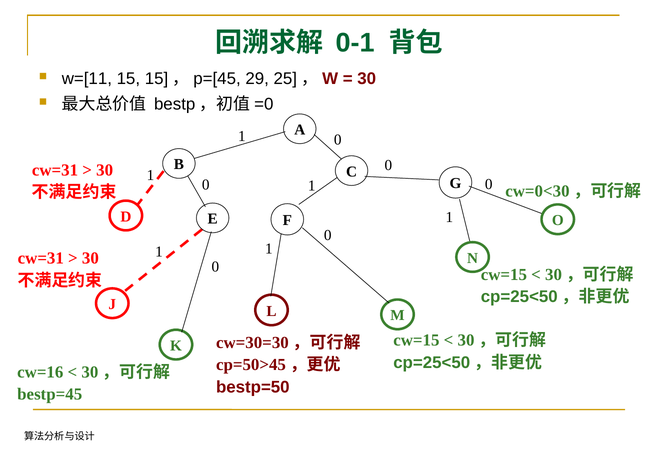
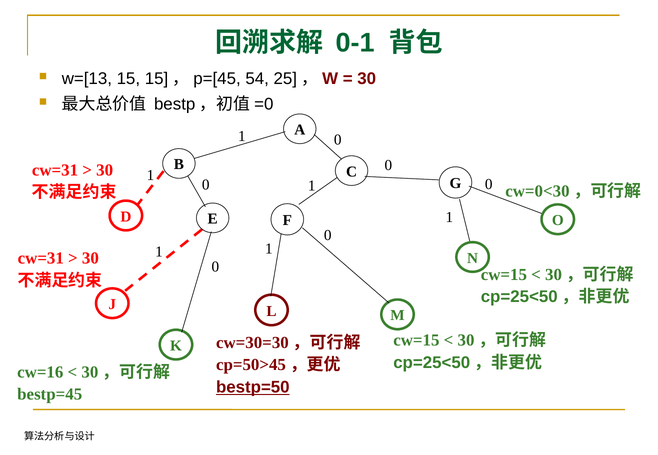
w=[11: w=[11 -> w=[13
29: 29 -> 54
bestp=50 underline: none -> present
